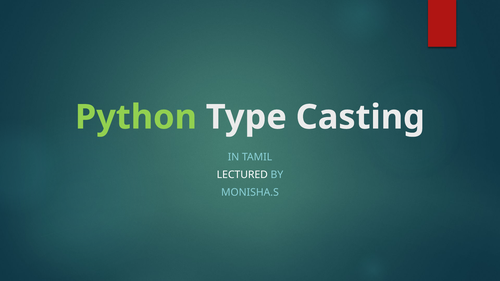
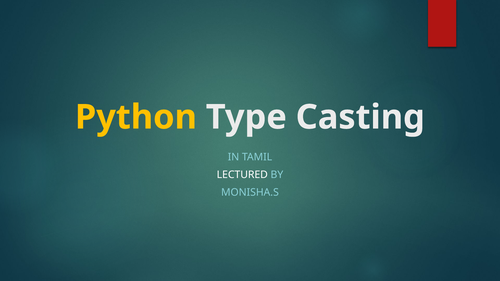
Python colour: light green -> yellow
